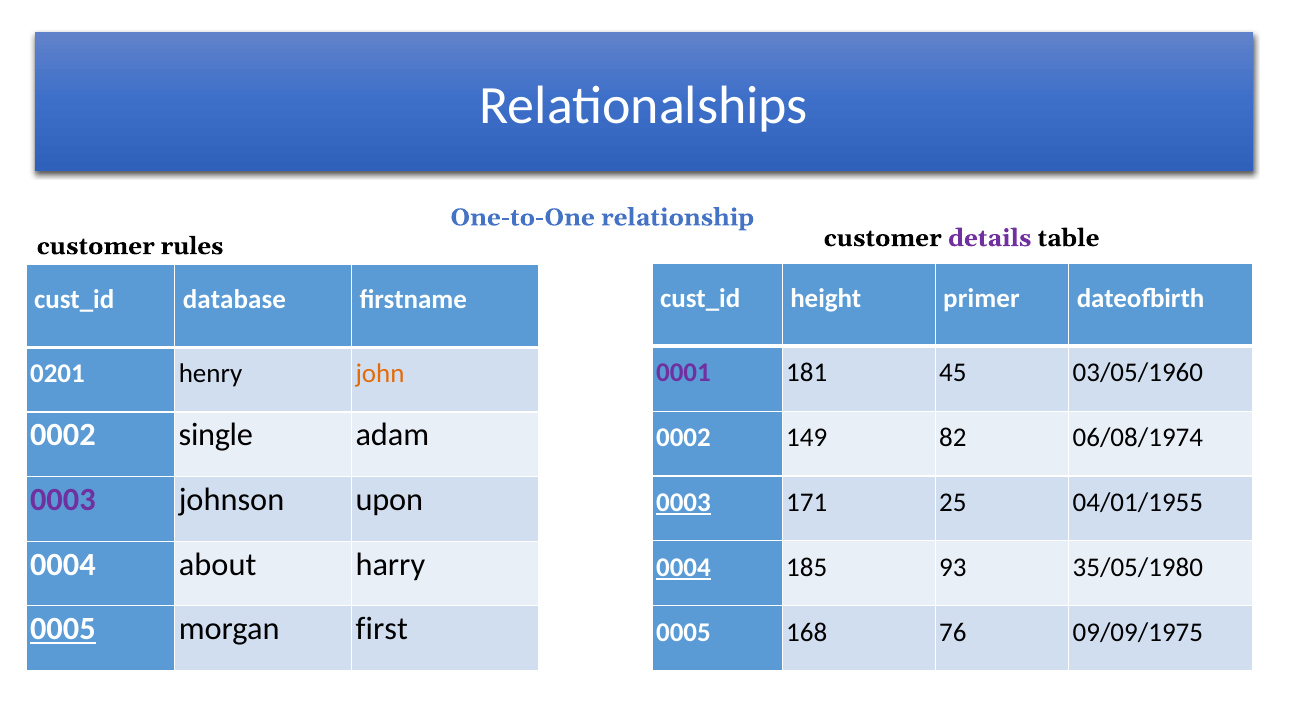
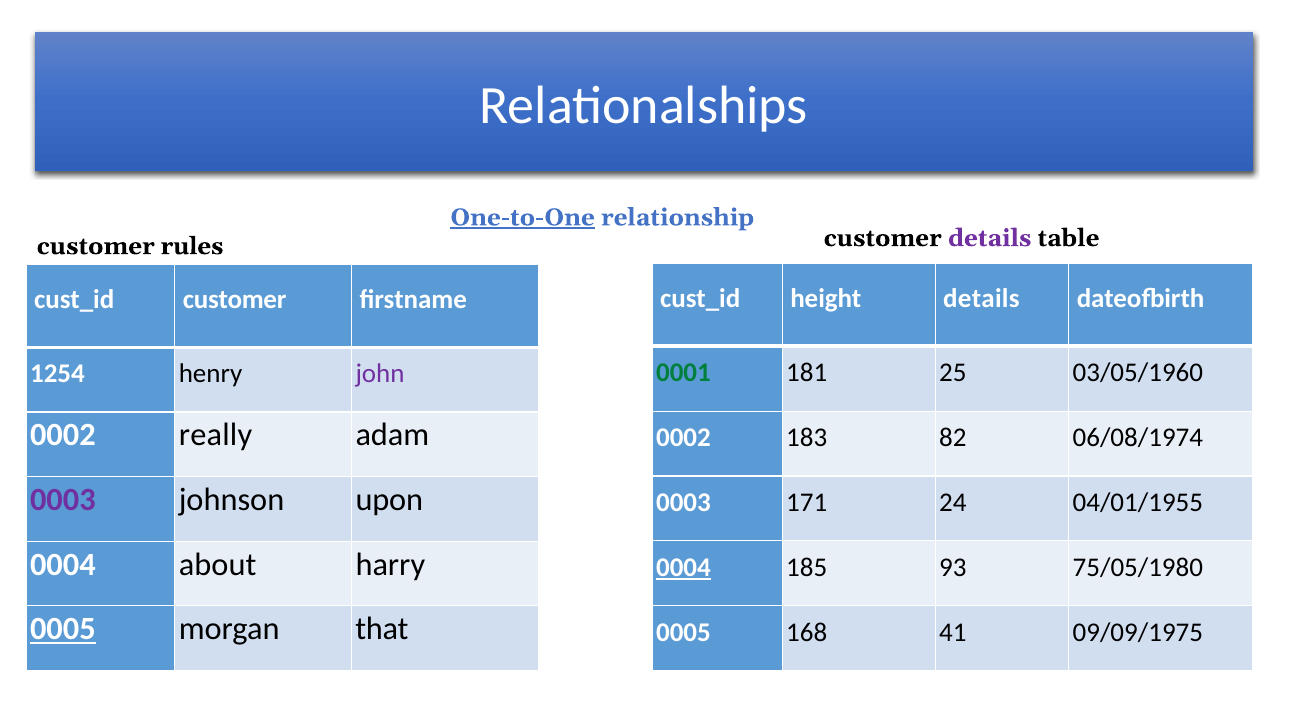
One-to-One underline: none -> present
height primer: primer -> details
database at (234, 300): database -> customer
0001 colour: purple -> green
45: 45 -> 25
0201: 0201 -> 1254
john colour: orange -> purple
single: single -> really
149: 149 -> 183
0003 at (683, 503) underline: present -> none
25: 25 -> 24
35/05/1980: 35/05/1980 -> 75/05/1980
first: first -> that
76: 76 -> 41
